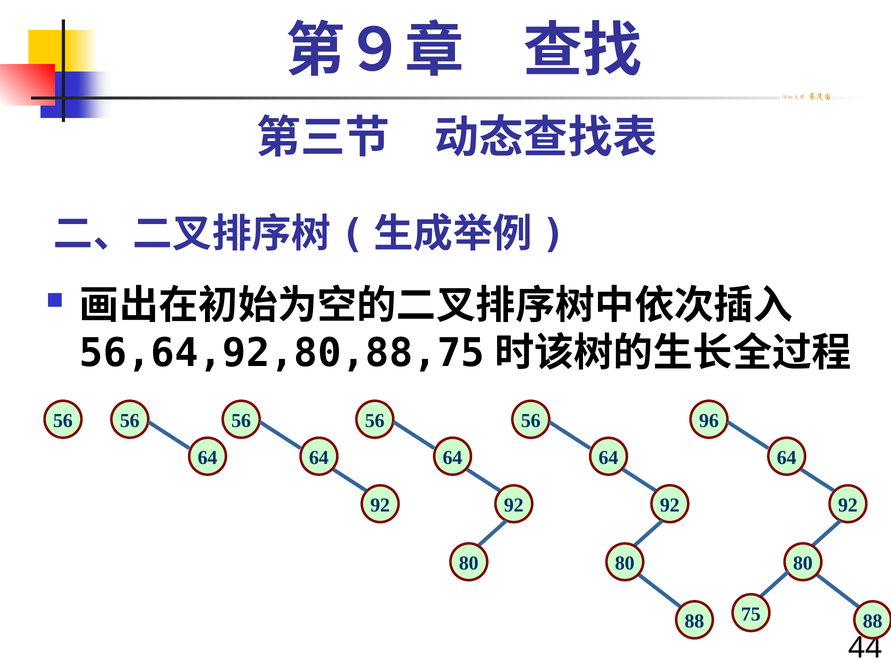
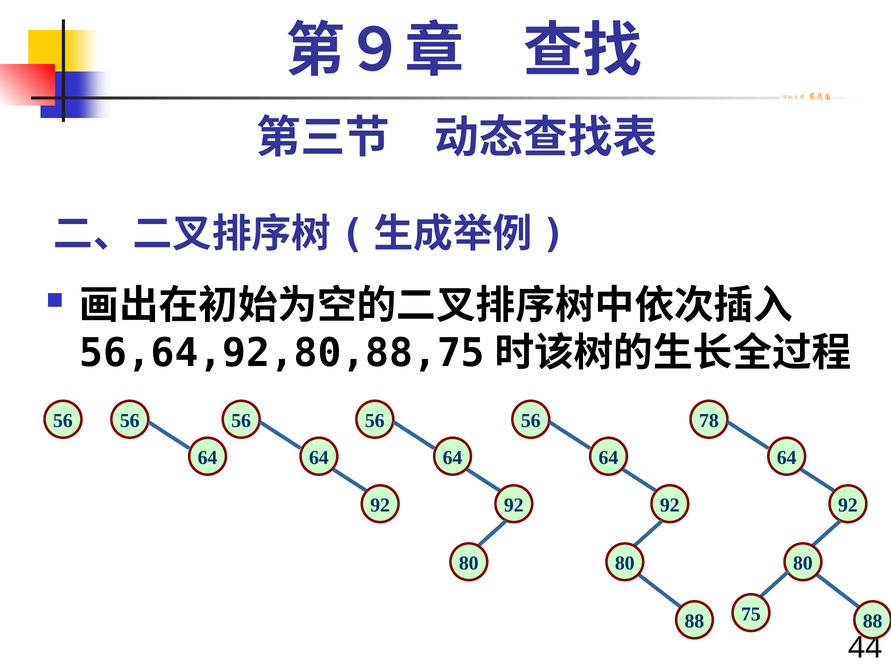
96: 96 -> 78
